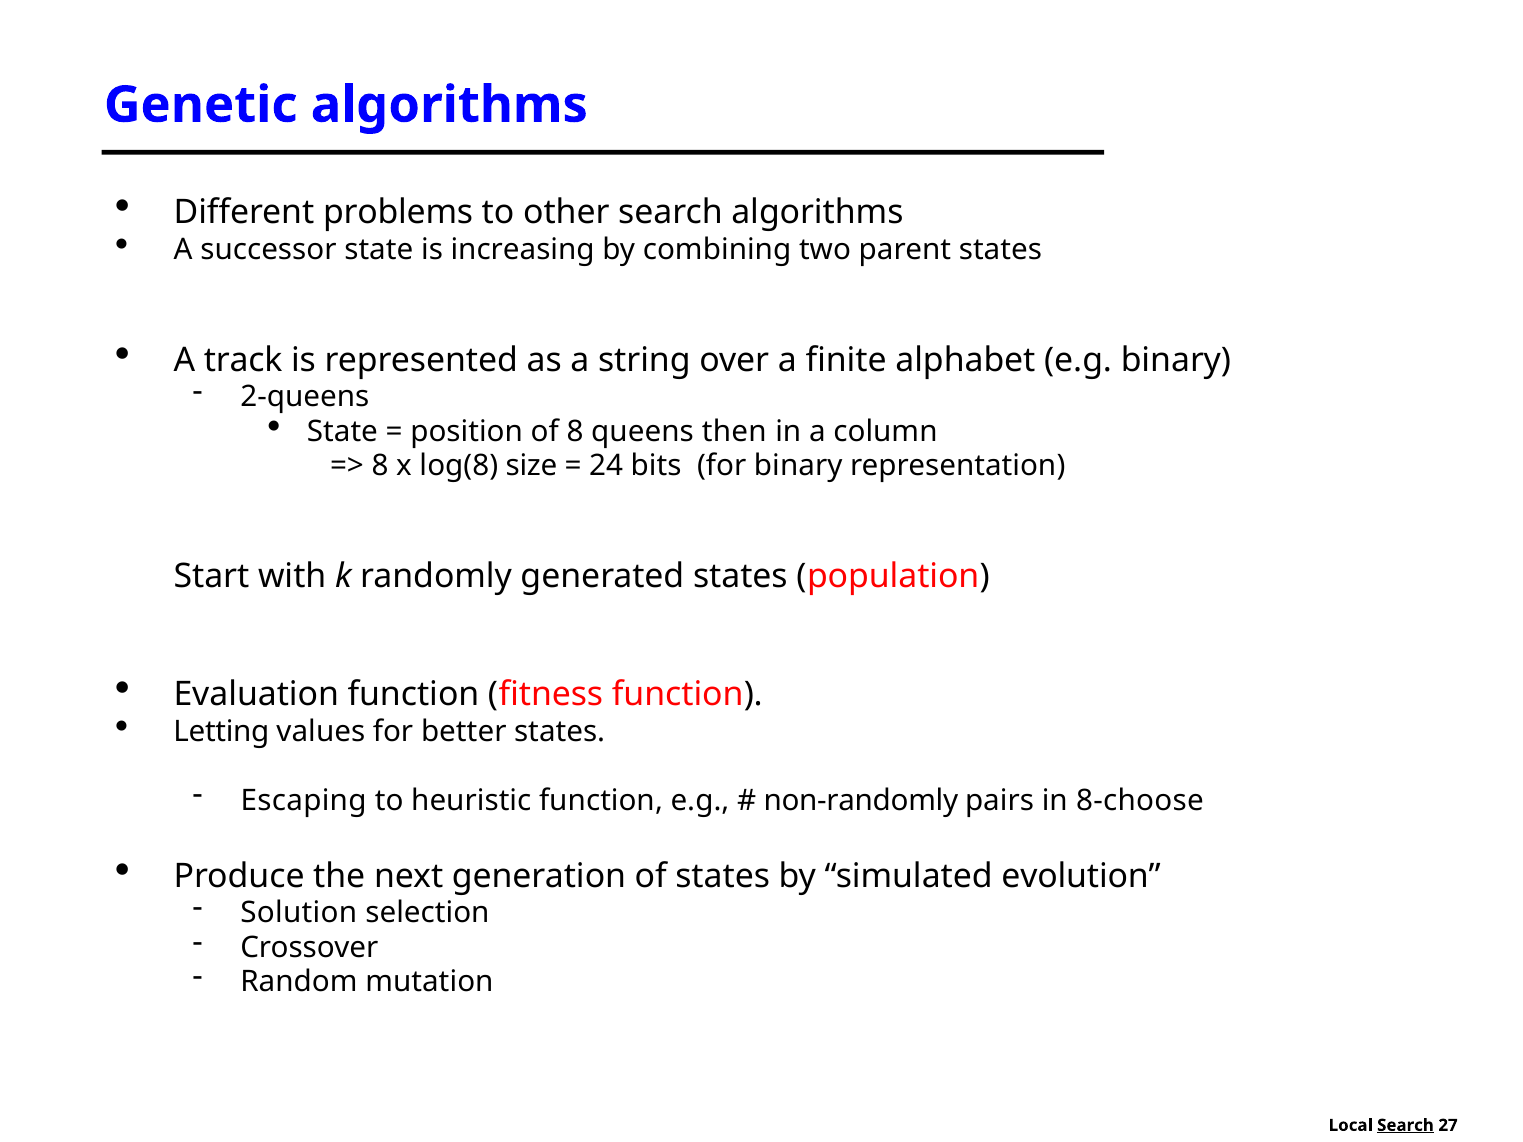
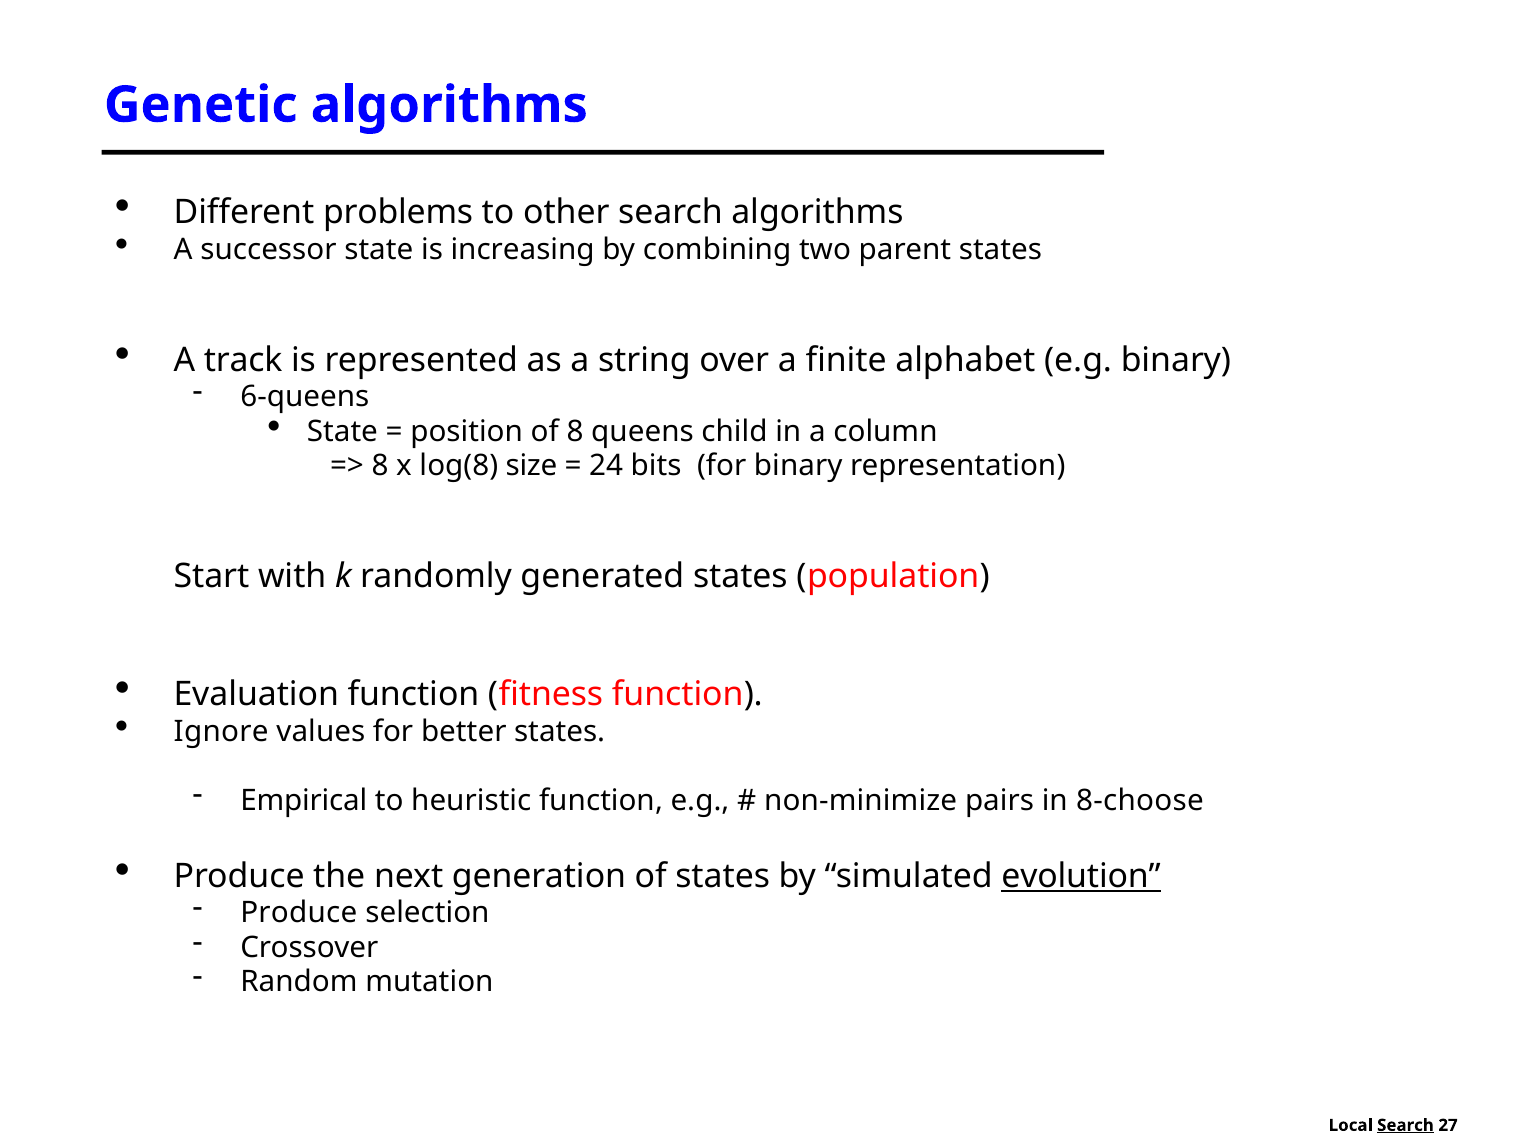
2-queens: 2-queens -> 6-queens
then: then -> child
Letting: Letting -> Ignore
Escaping: Escaping -> Empirical
non-randomly: non-randomly -> non-minimize
evolution underline: none -> present
Solution at (299, 913): Solution -> Produce
